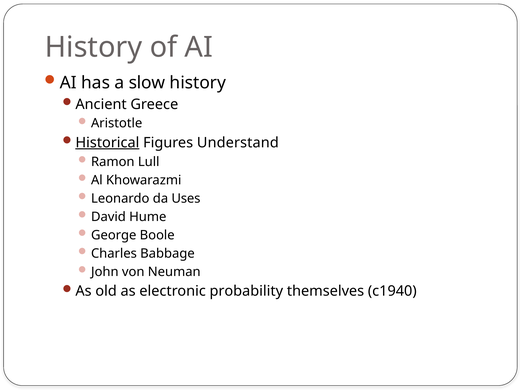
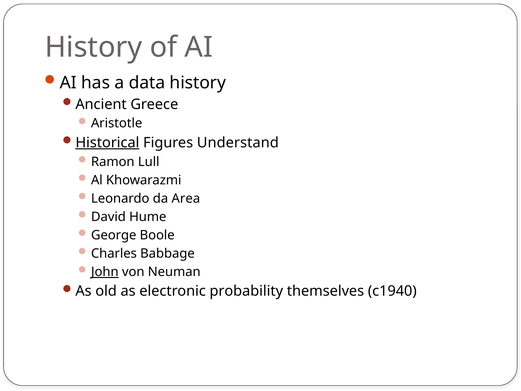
slow: slow -> data
Uses: Uses -> Area
John underline: none -> present
